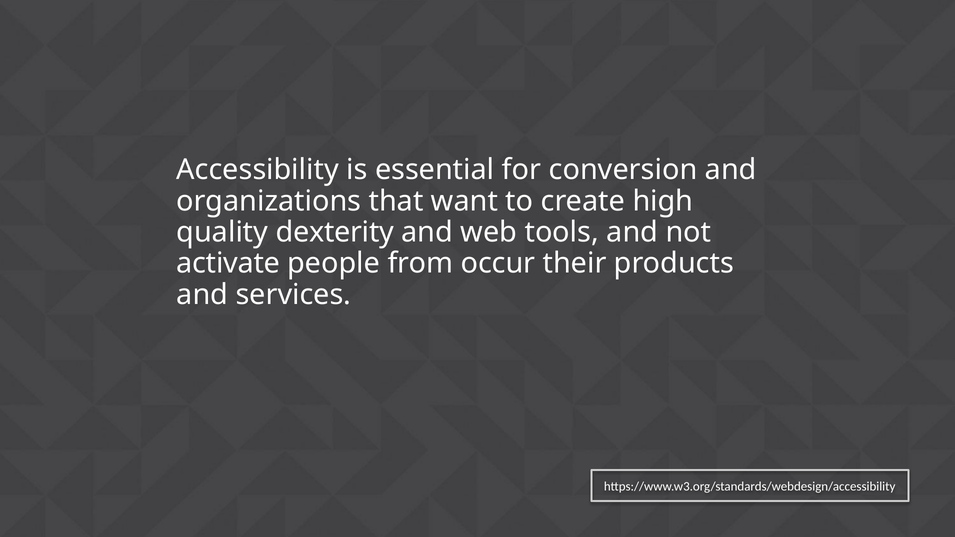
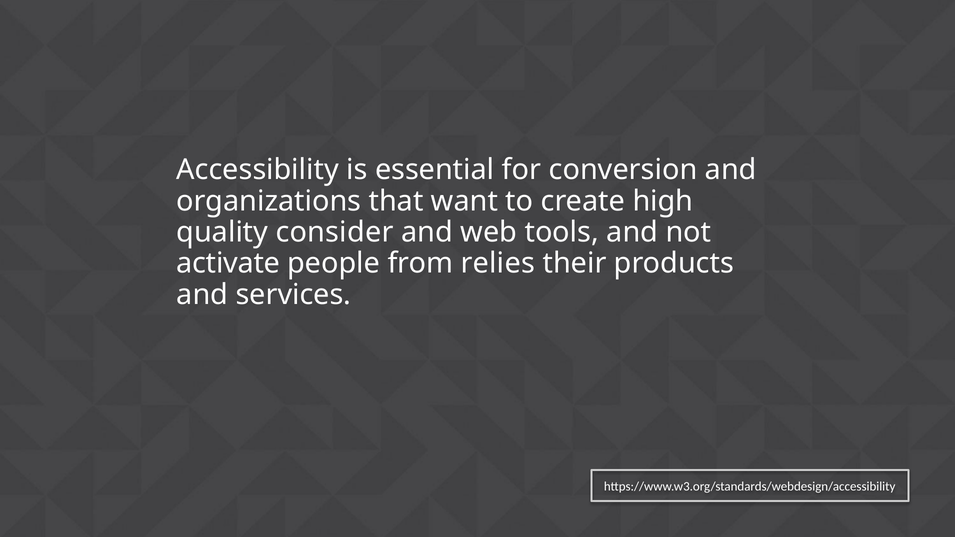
dexterity: dexterity -> consider
occur: occur -> relies
